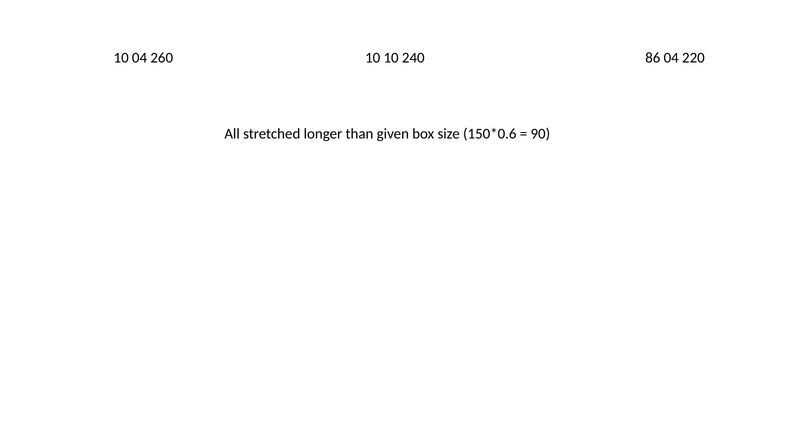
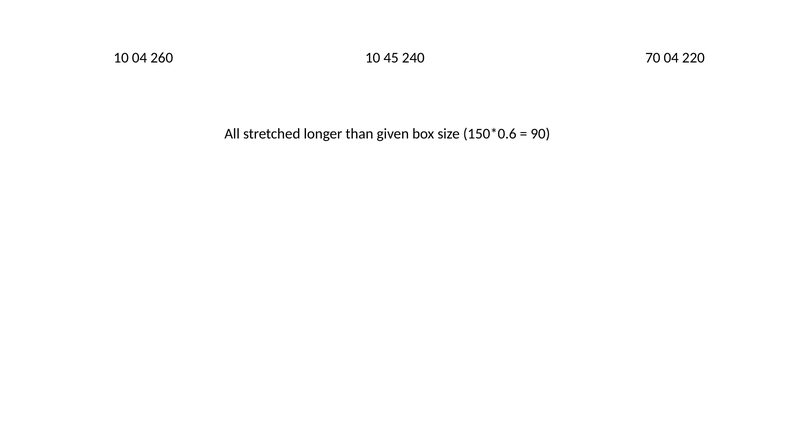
10 10: 10 -> 45
86: 86 -> 70
